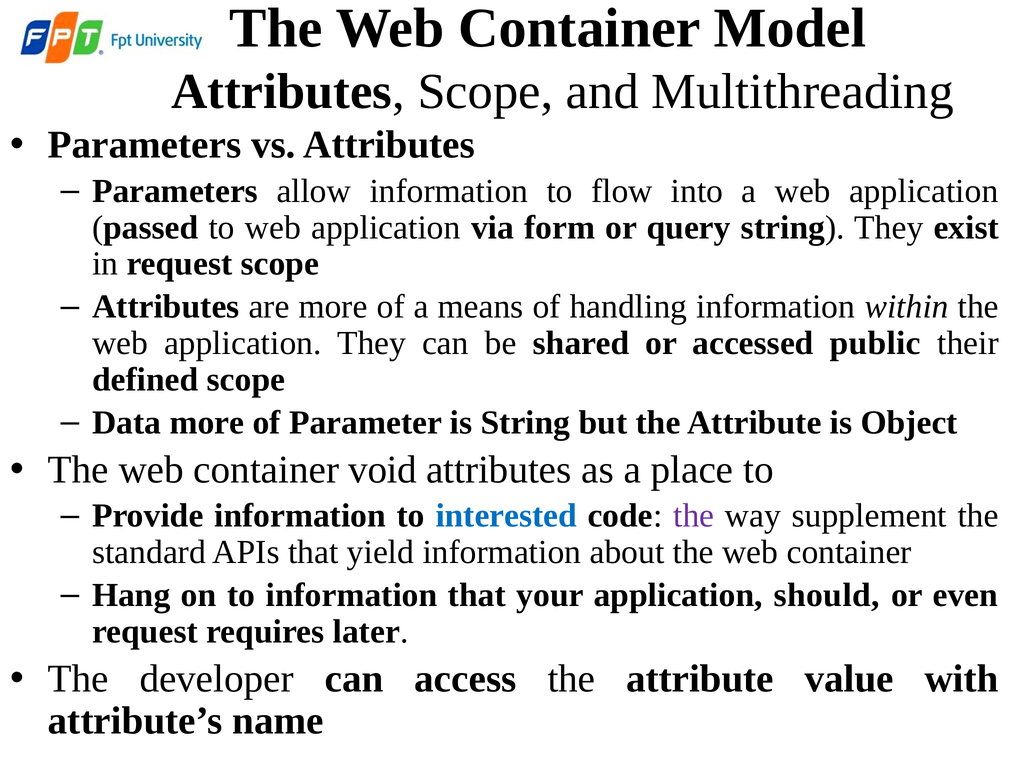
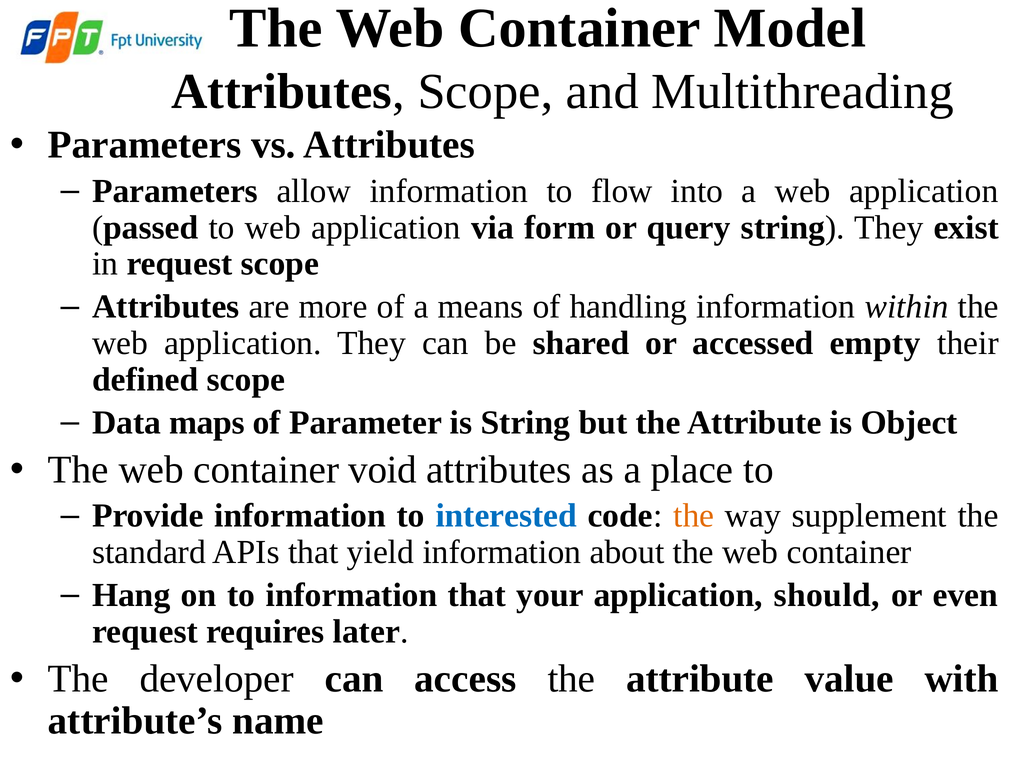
public: public -> empty
Data more: more -> maps
the at (694, 516) colour: purple -> orange
